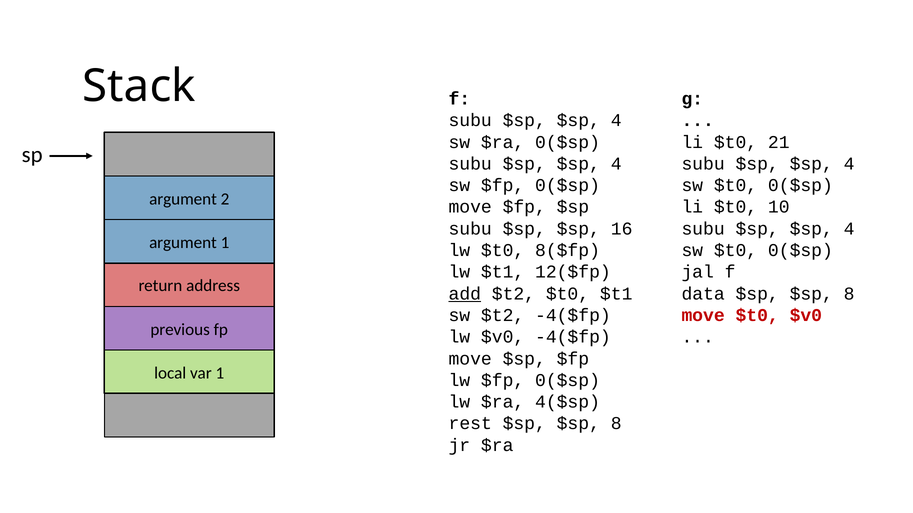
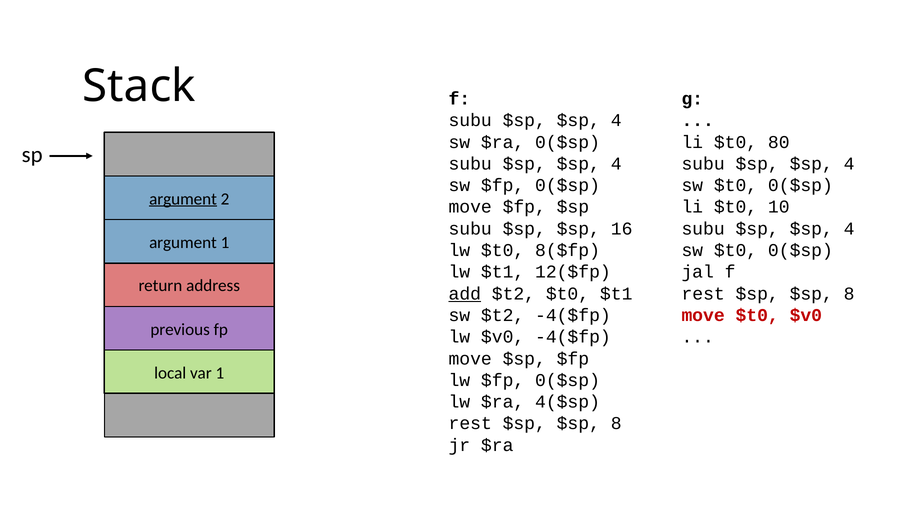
21: 21 -> 80
argument at (183, 199) underline: none -> present
data at (703, 294): data -> rest
